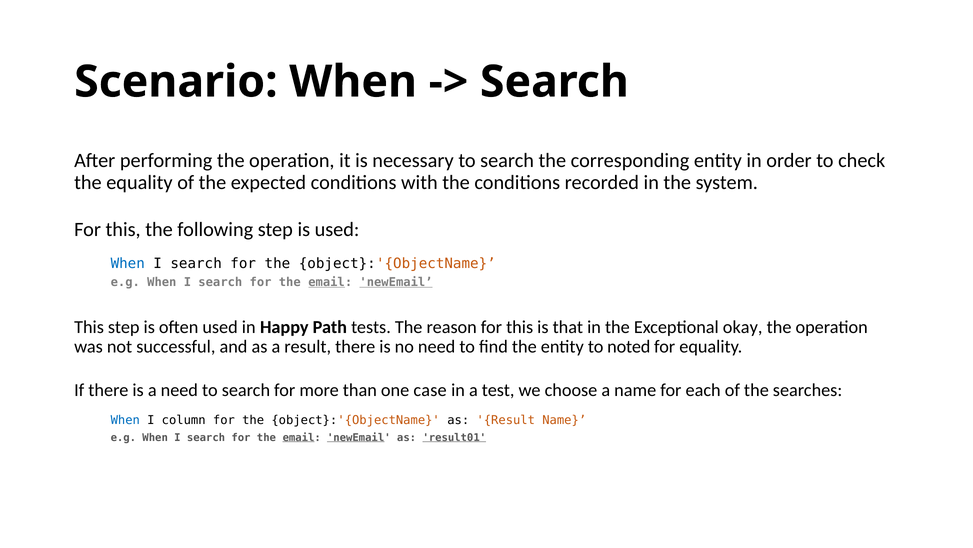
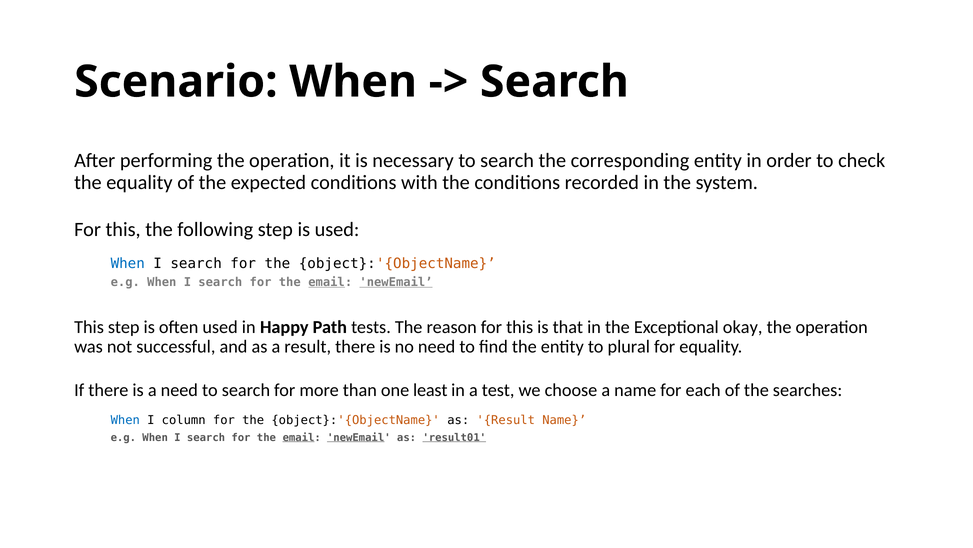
noted: noted -> plural
case: case -> least
